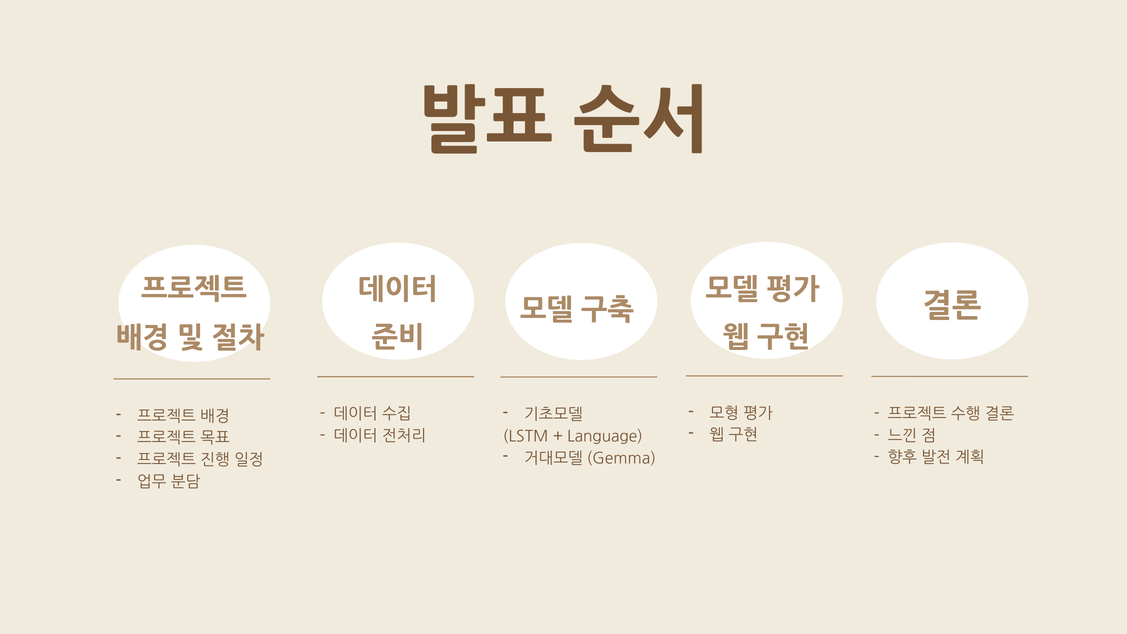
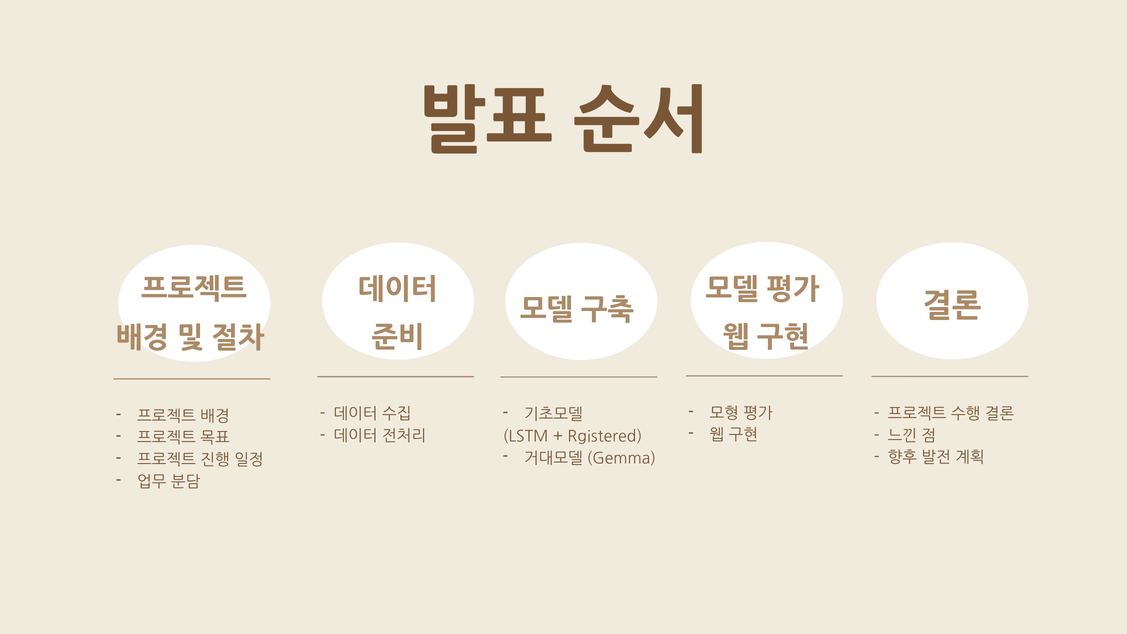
Language: Language -> Rgistered
